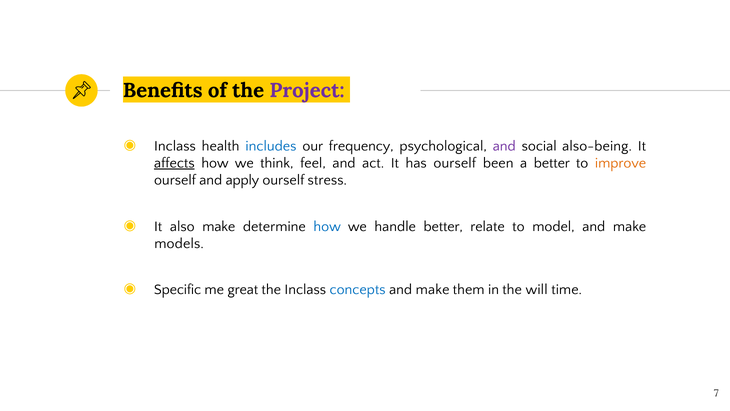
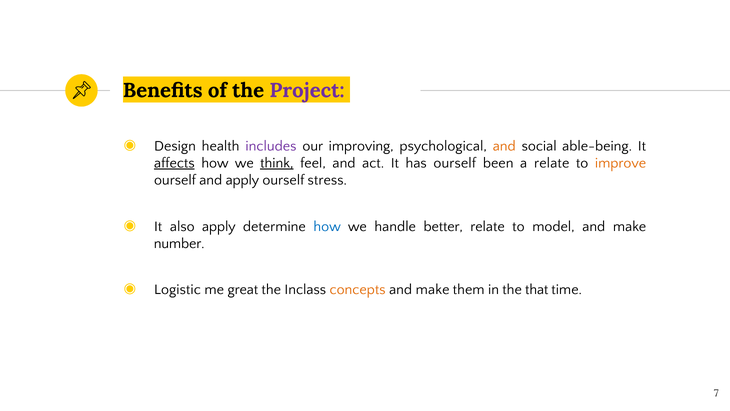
Inclass at (175, 146): Inclass -> Design
includes colour: blue -> purple
frequency: frequency -> improving
and at (504, 146) colour: purple -> orange
also-being: also-being -> able-being
think underline: none -> present
a better: better -> relate
also make: make -> apply
models: models -> number
Specific: Specific -> Logistic
concepts colour: blue -> orange
will: will -> that
